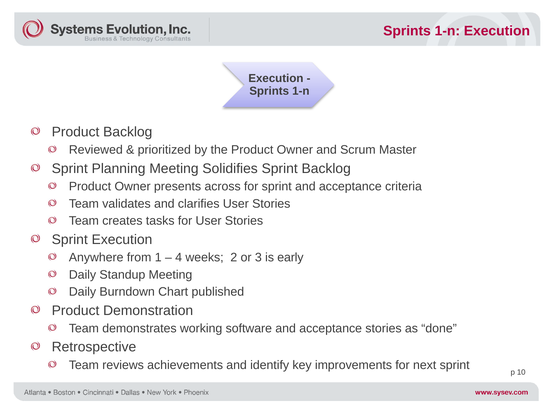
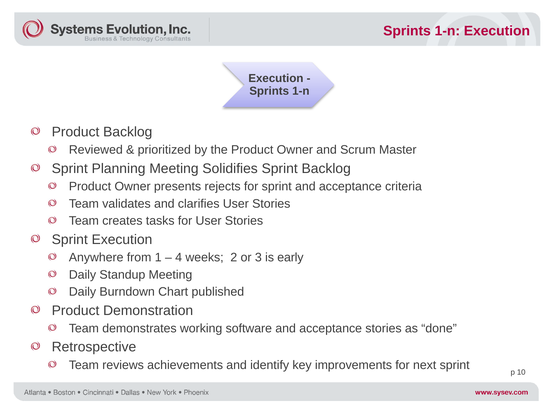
across: across -> rejects
